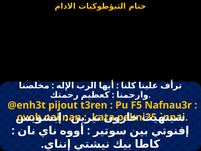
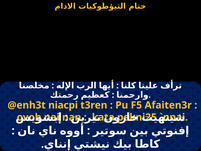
pijout: pijout -> niacpi
Nafnau3r: Nafnau3r -> Afaiten3r
